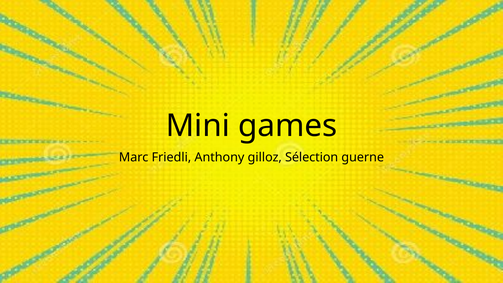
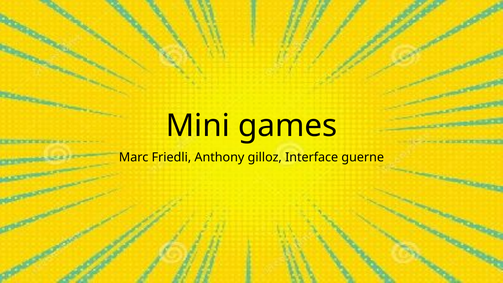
Sélection: Sélection -> Interface
